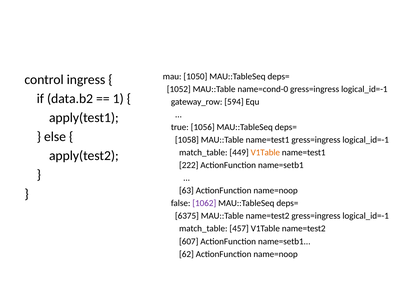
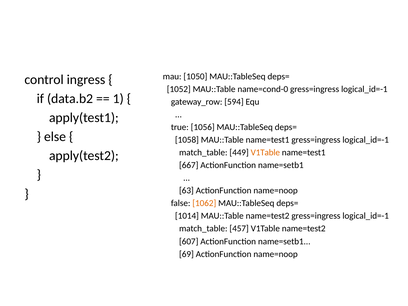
222: 222 -> 667
1062 colour: purple -> orange
6375: 6375 -> 1014
62: 62 -> 69
